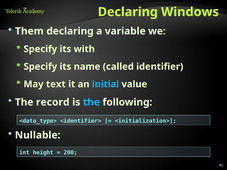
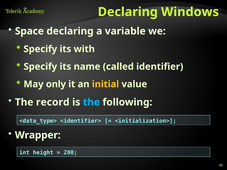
Them: Them -> Space
text: text -> only
initial colour: light blue -> yellow
Nullable: Nullable -> Wrapper
